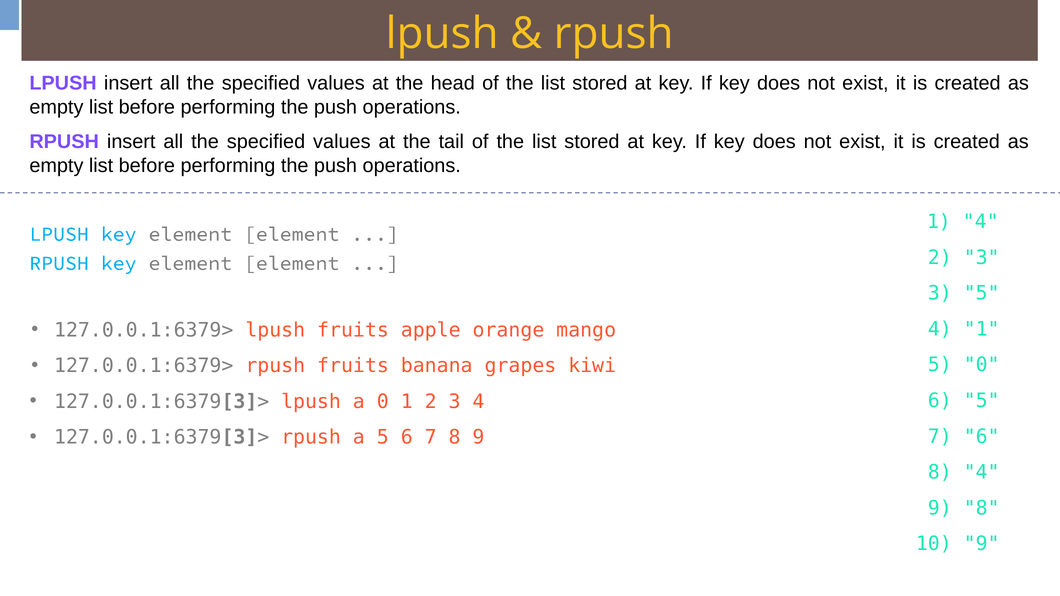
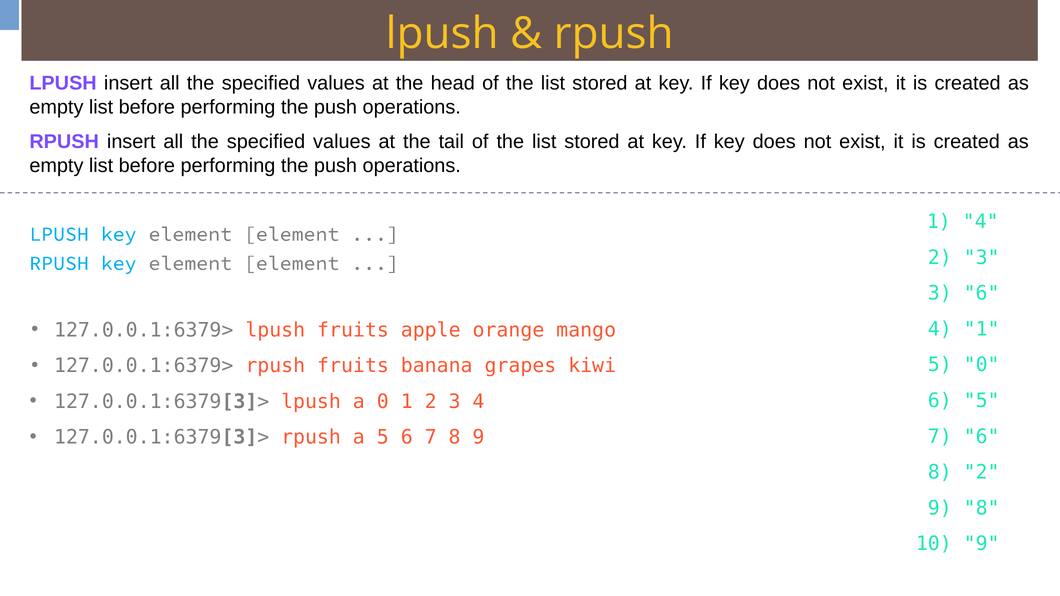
3 5: 5 -> 6
8 4: 4 -> 2
